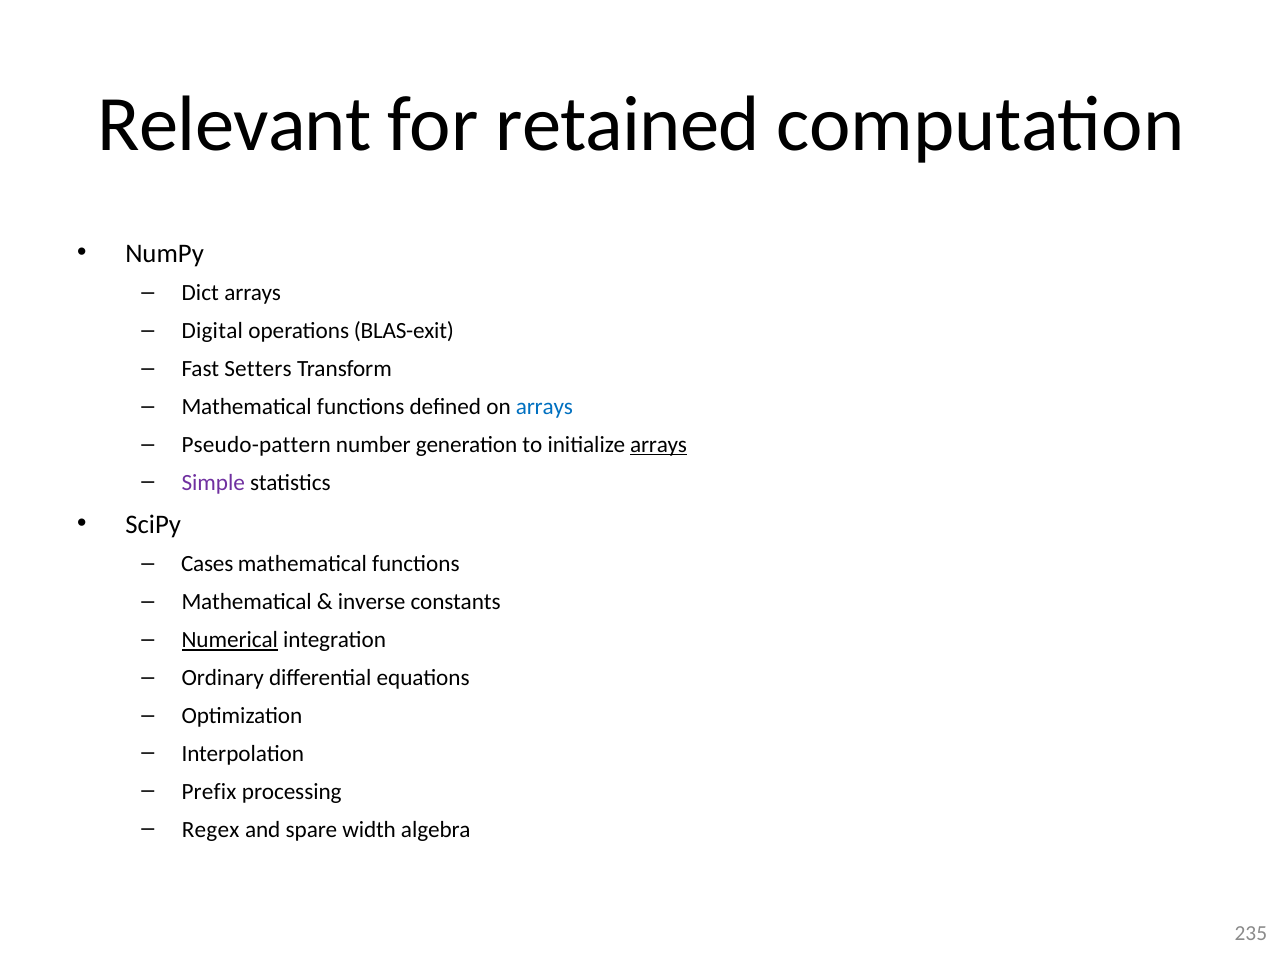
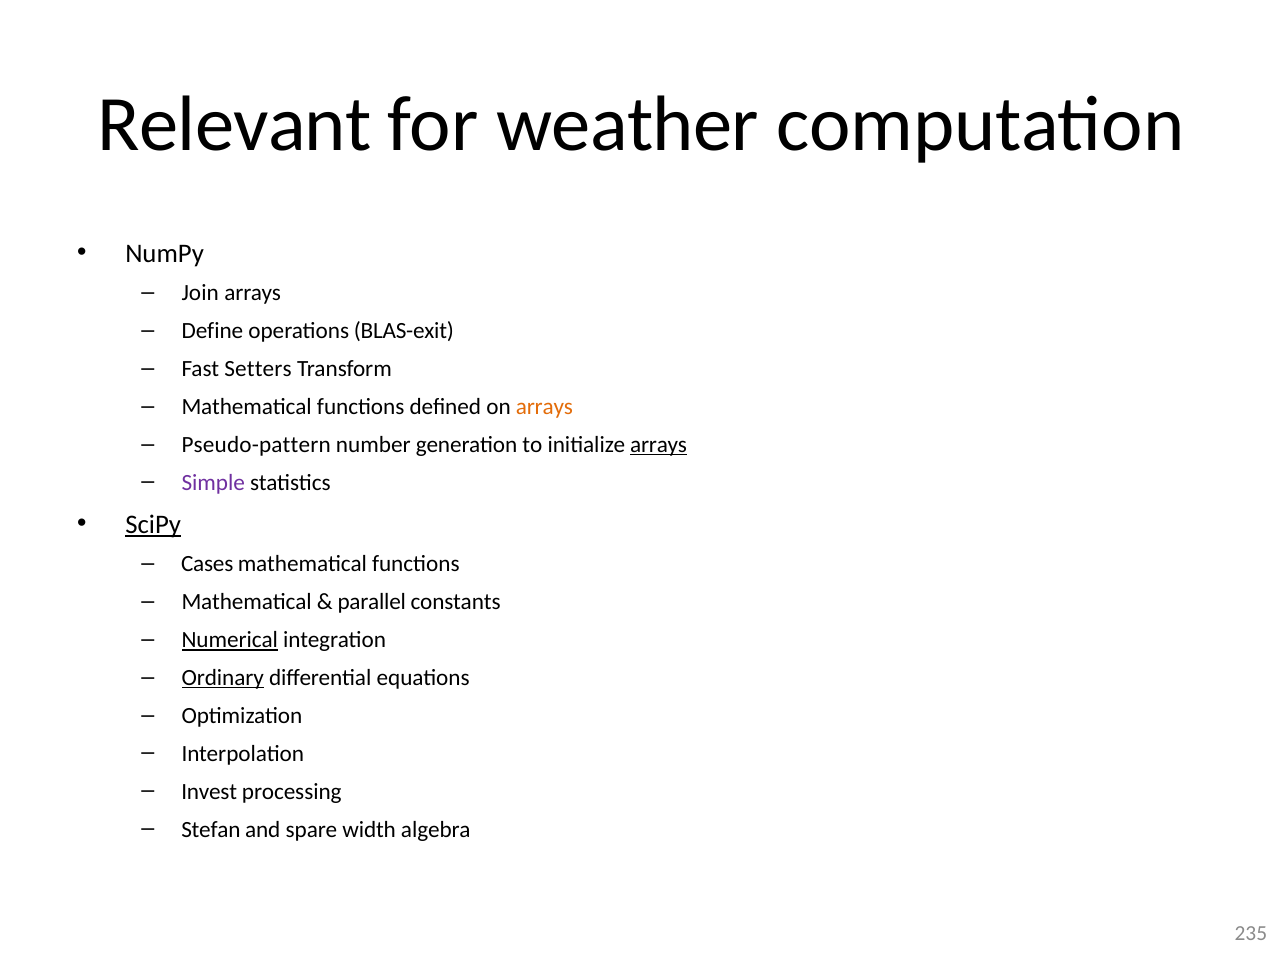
retained: retained -> weather
Dict: Dict -> Join
Digital: Digital -> Define
arrays at (544, 407) colour: blue -> orange
SciPy underline: none -> present
inverse: inverse -> parallel
Ordinary underline: none -> present
Prefix: Prefix -> Invest
Regex: Regex -> Stefan
